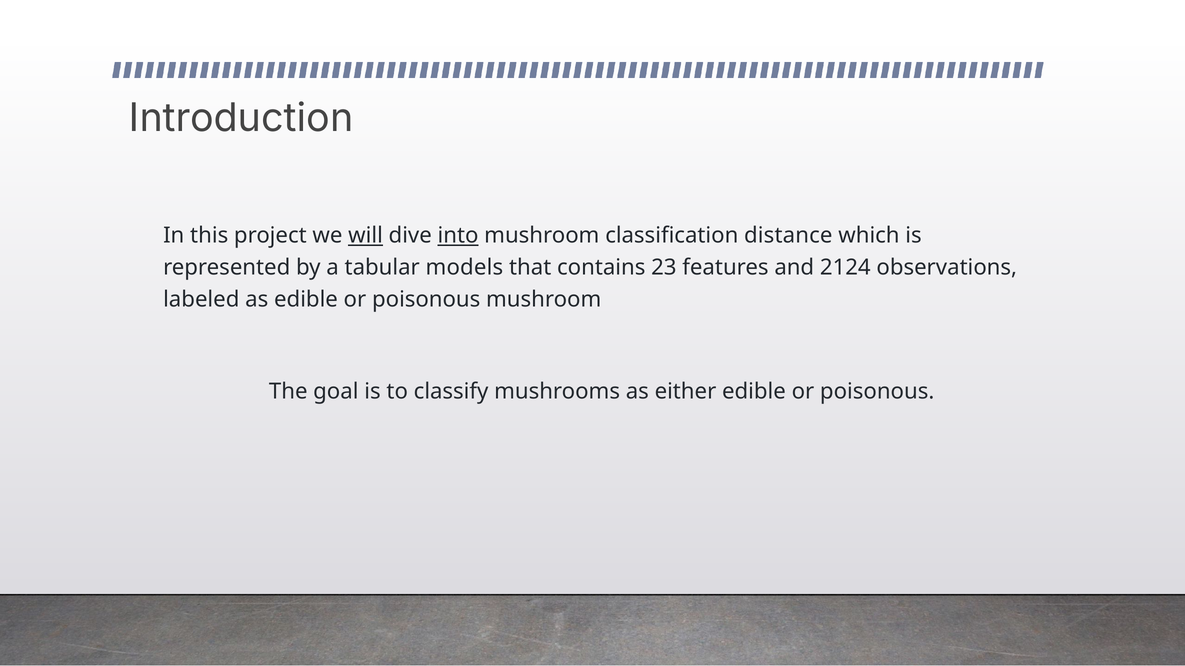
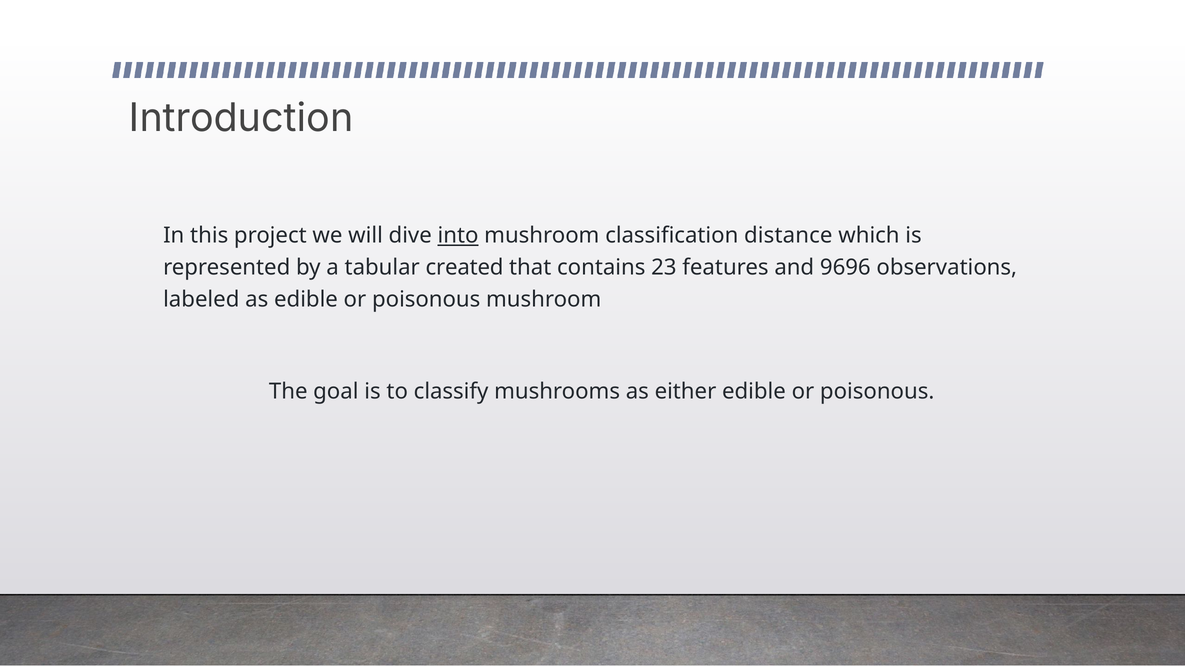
will underline: present -> none
models: models -> created
2124: 2124 -> 9696
